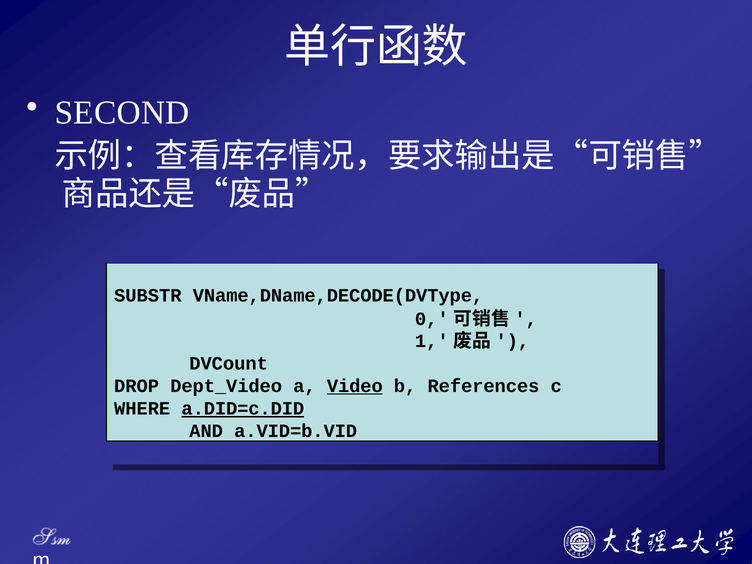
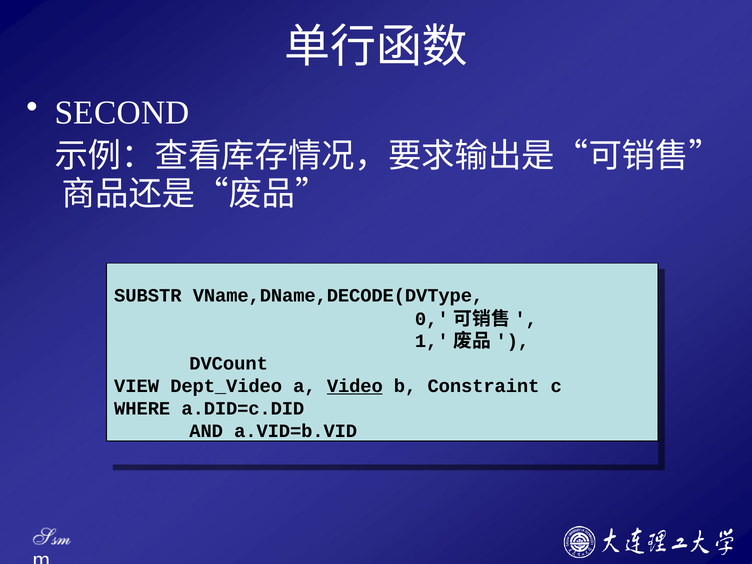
DROP: DROP -> VIEW
References: References -> Constraint
a.DID=c.DID underline: present -> none
